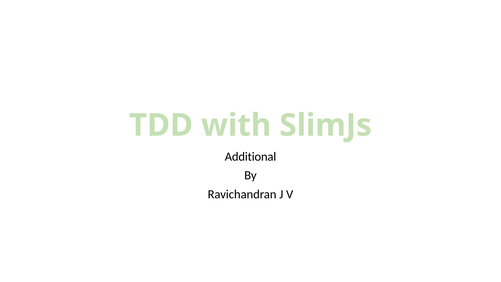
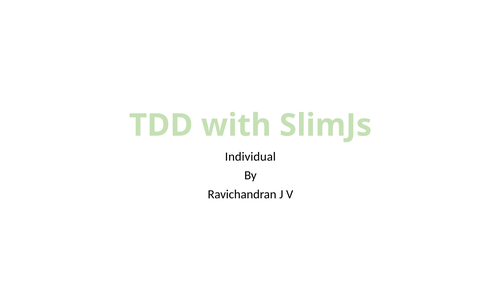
Additional: Additional -> Individual
